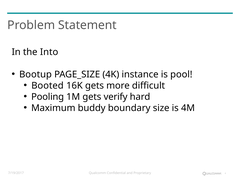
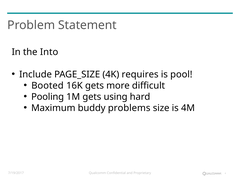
Bootup: Bootup -> Include
instance: instance -> requires
verify: verify -> using
boundary: boundary -> problems
